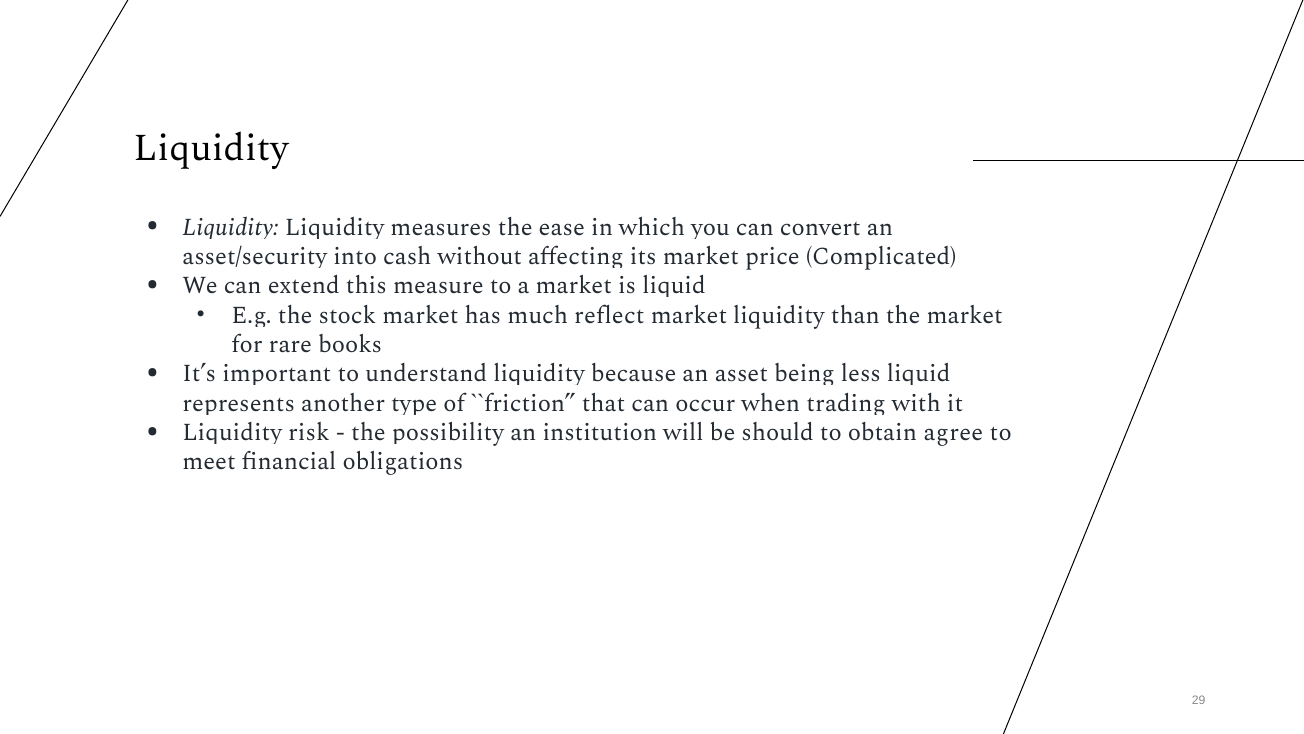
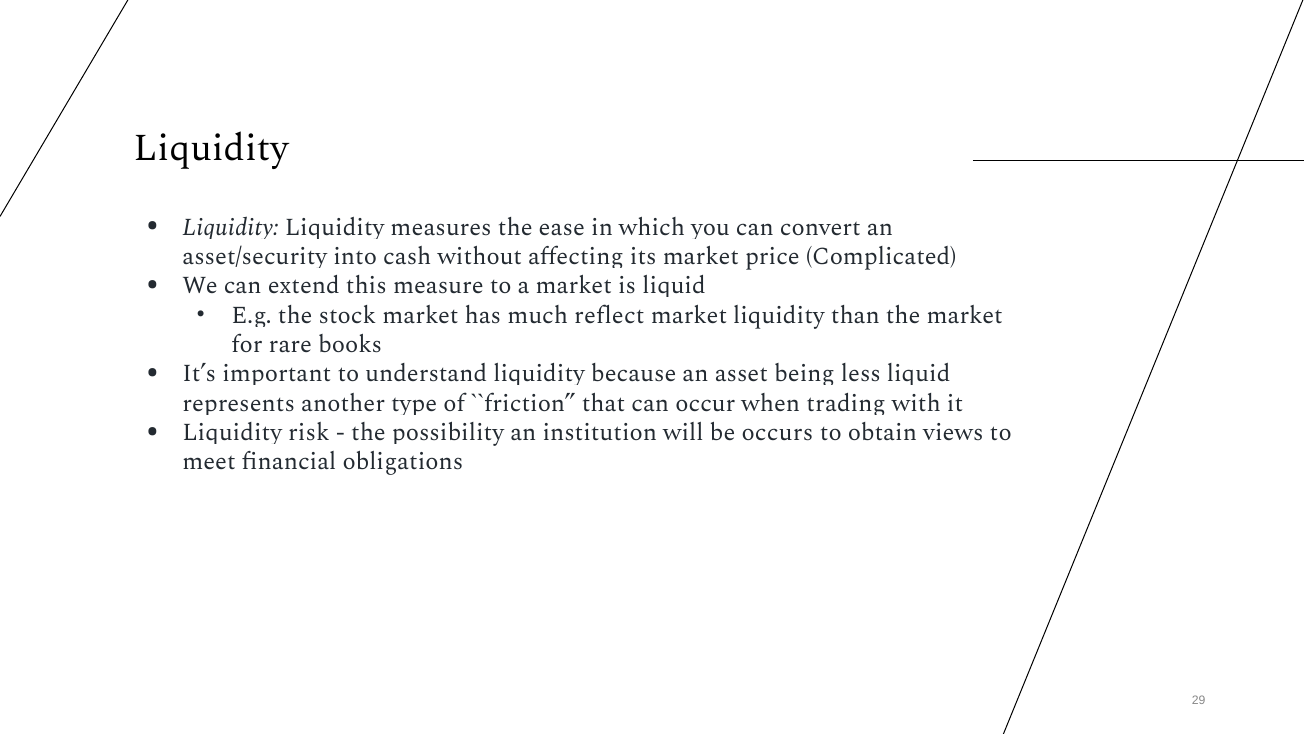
should: should -> occurs
agree: agree -> views
